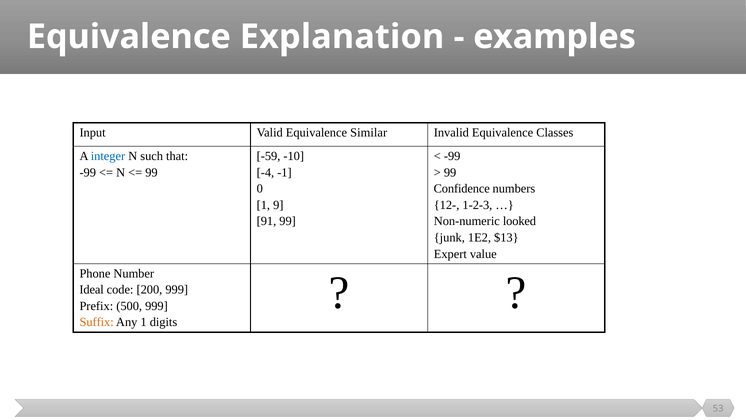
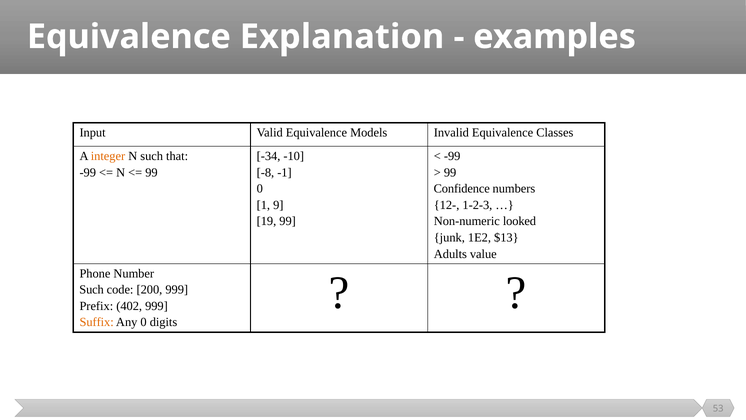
Similar: Similar -> Models
integer colour: blue -> orange
-59: -59 -> -34
-4: -4 -> -8
91: 91 -> 19
Expert: Expert -> Adults
Ideal at (92, 289): Ideal -> Such
500: 500 -> 402
Any 1: 1 -> 0
